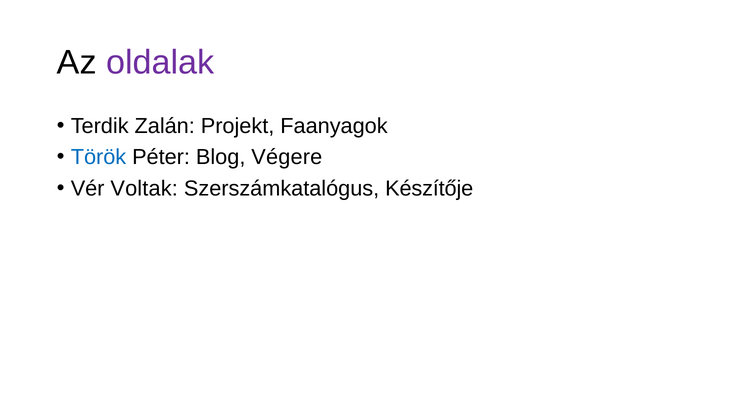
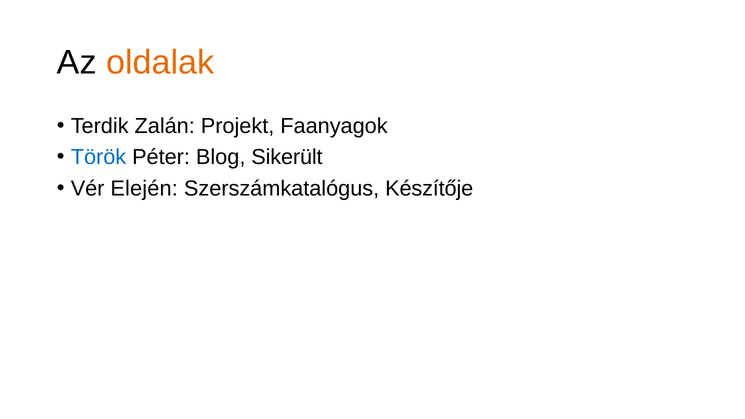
oldalak colour: purple -> orange
Végere: Végere -> Sikerült
Voltak: Voltak -> Elején
